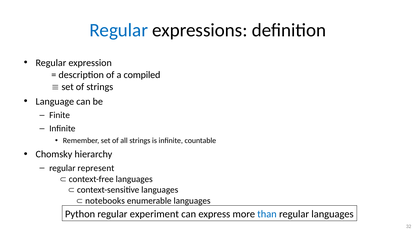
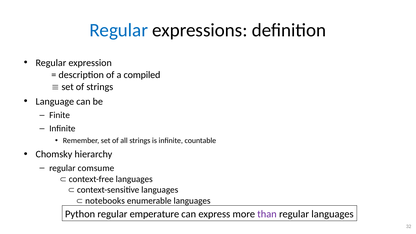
represent: represent -> comsume
experiment: experiment -> emperature
than colour: blue -> purple
